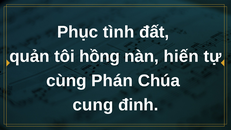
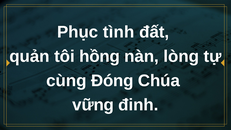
hiến: hiến -> lòng
Phán: Phán -> Đóng
cung: cung -> vững
